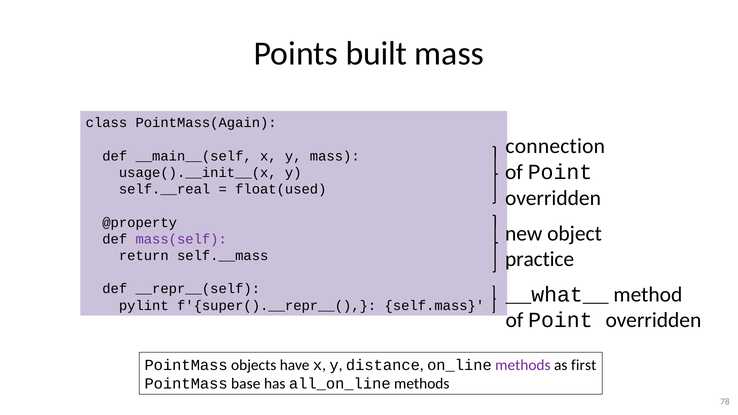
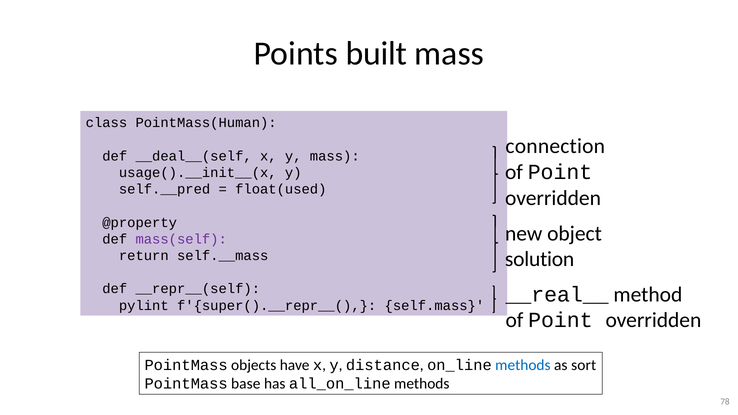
PointMass(Again: PointMass(Again -> PointMass(Human
__main__(self: __main__(self -> __deal__(self
self.__real: self.__real -> self.__pred
practice: practice -> solution
__what__: __what__ -> __real__
methods at (523, 365) colour: purple -> blue
first: first -> sort
